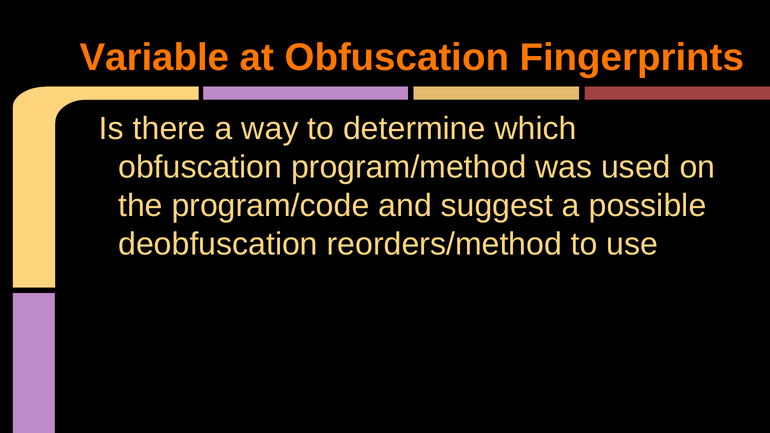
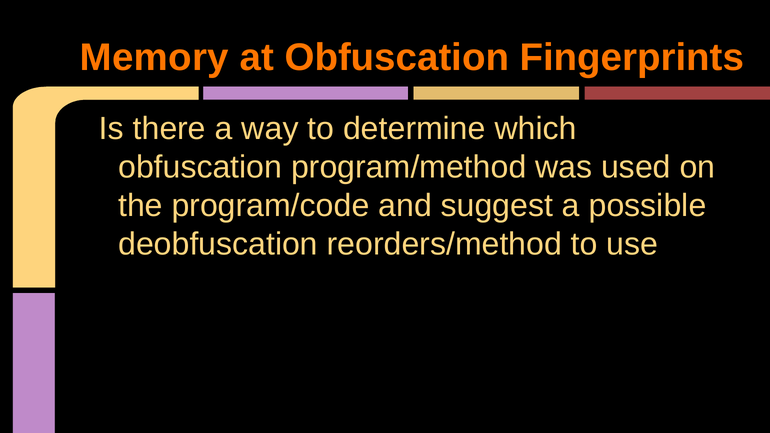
Variable: Variable -> Memory
